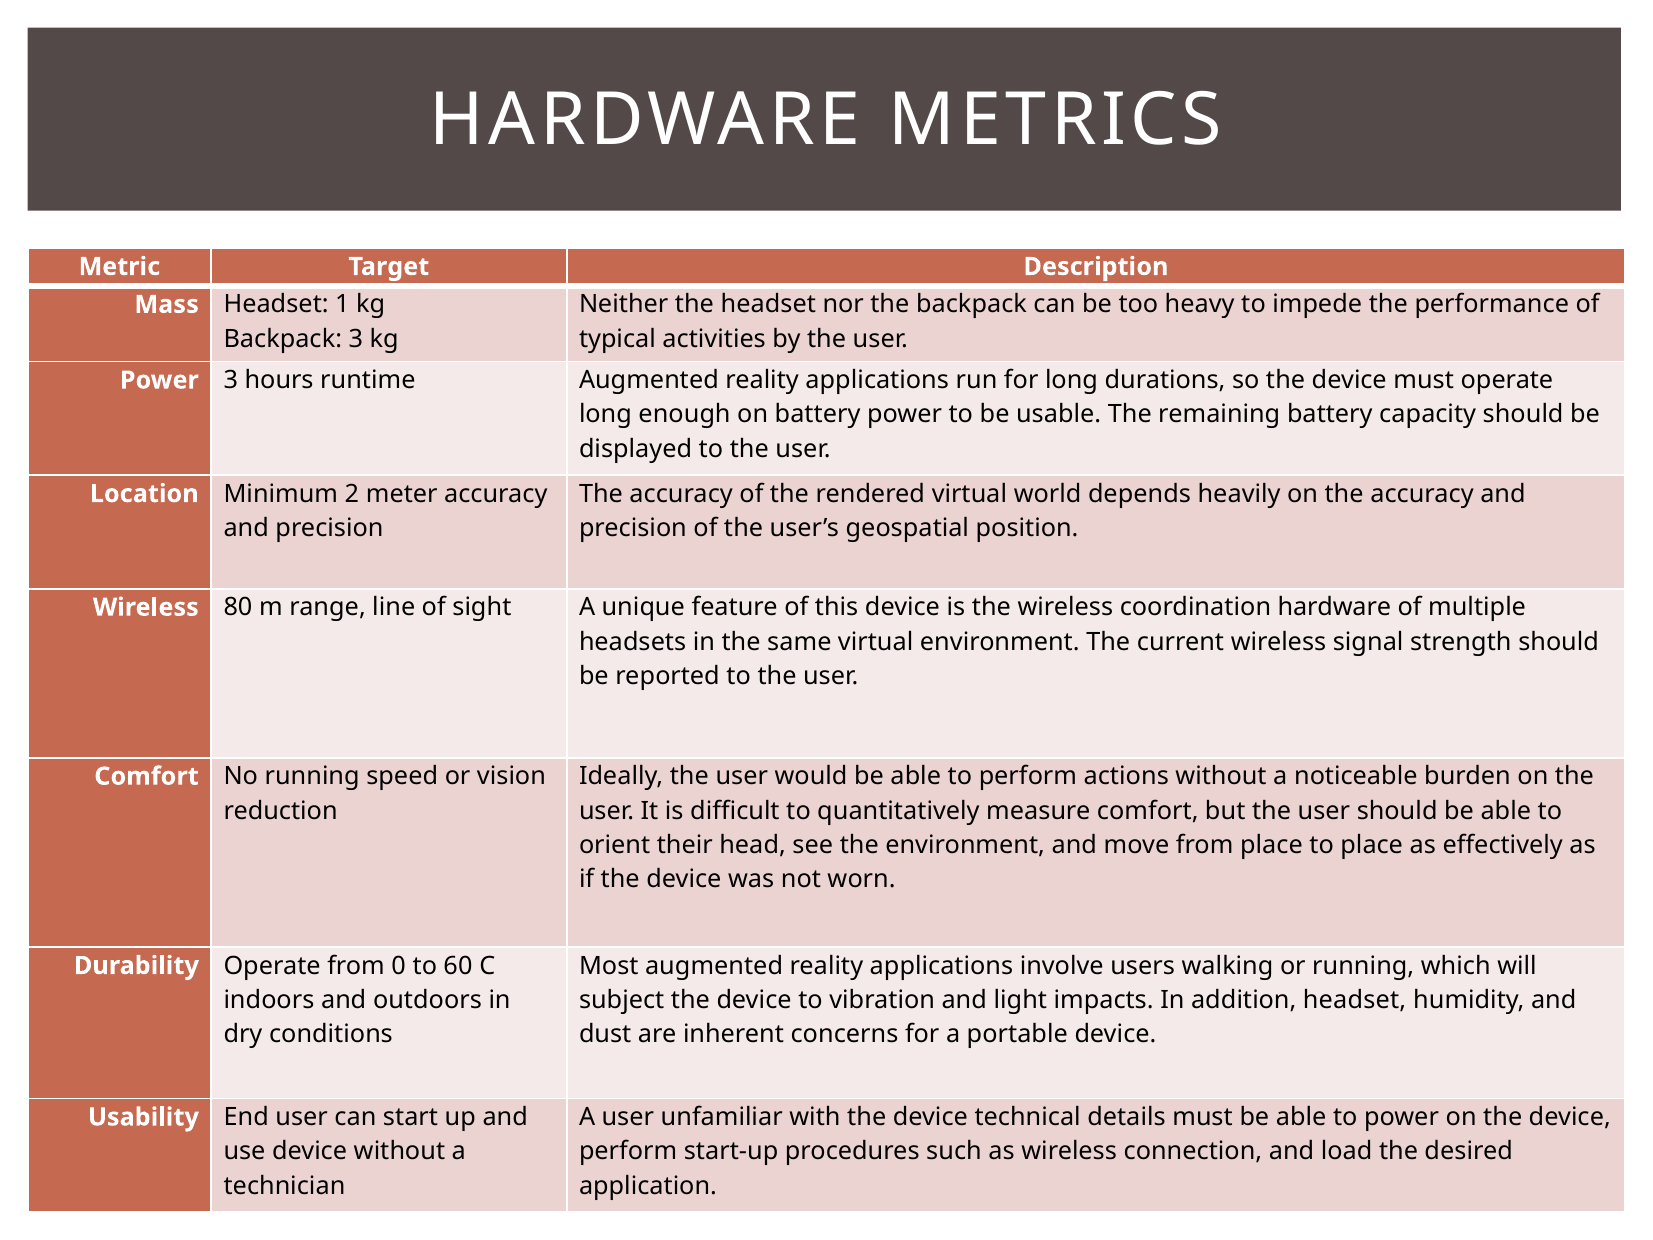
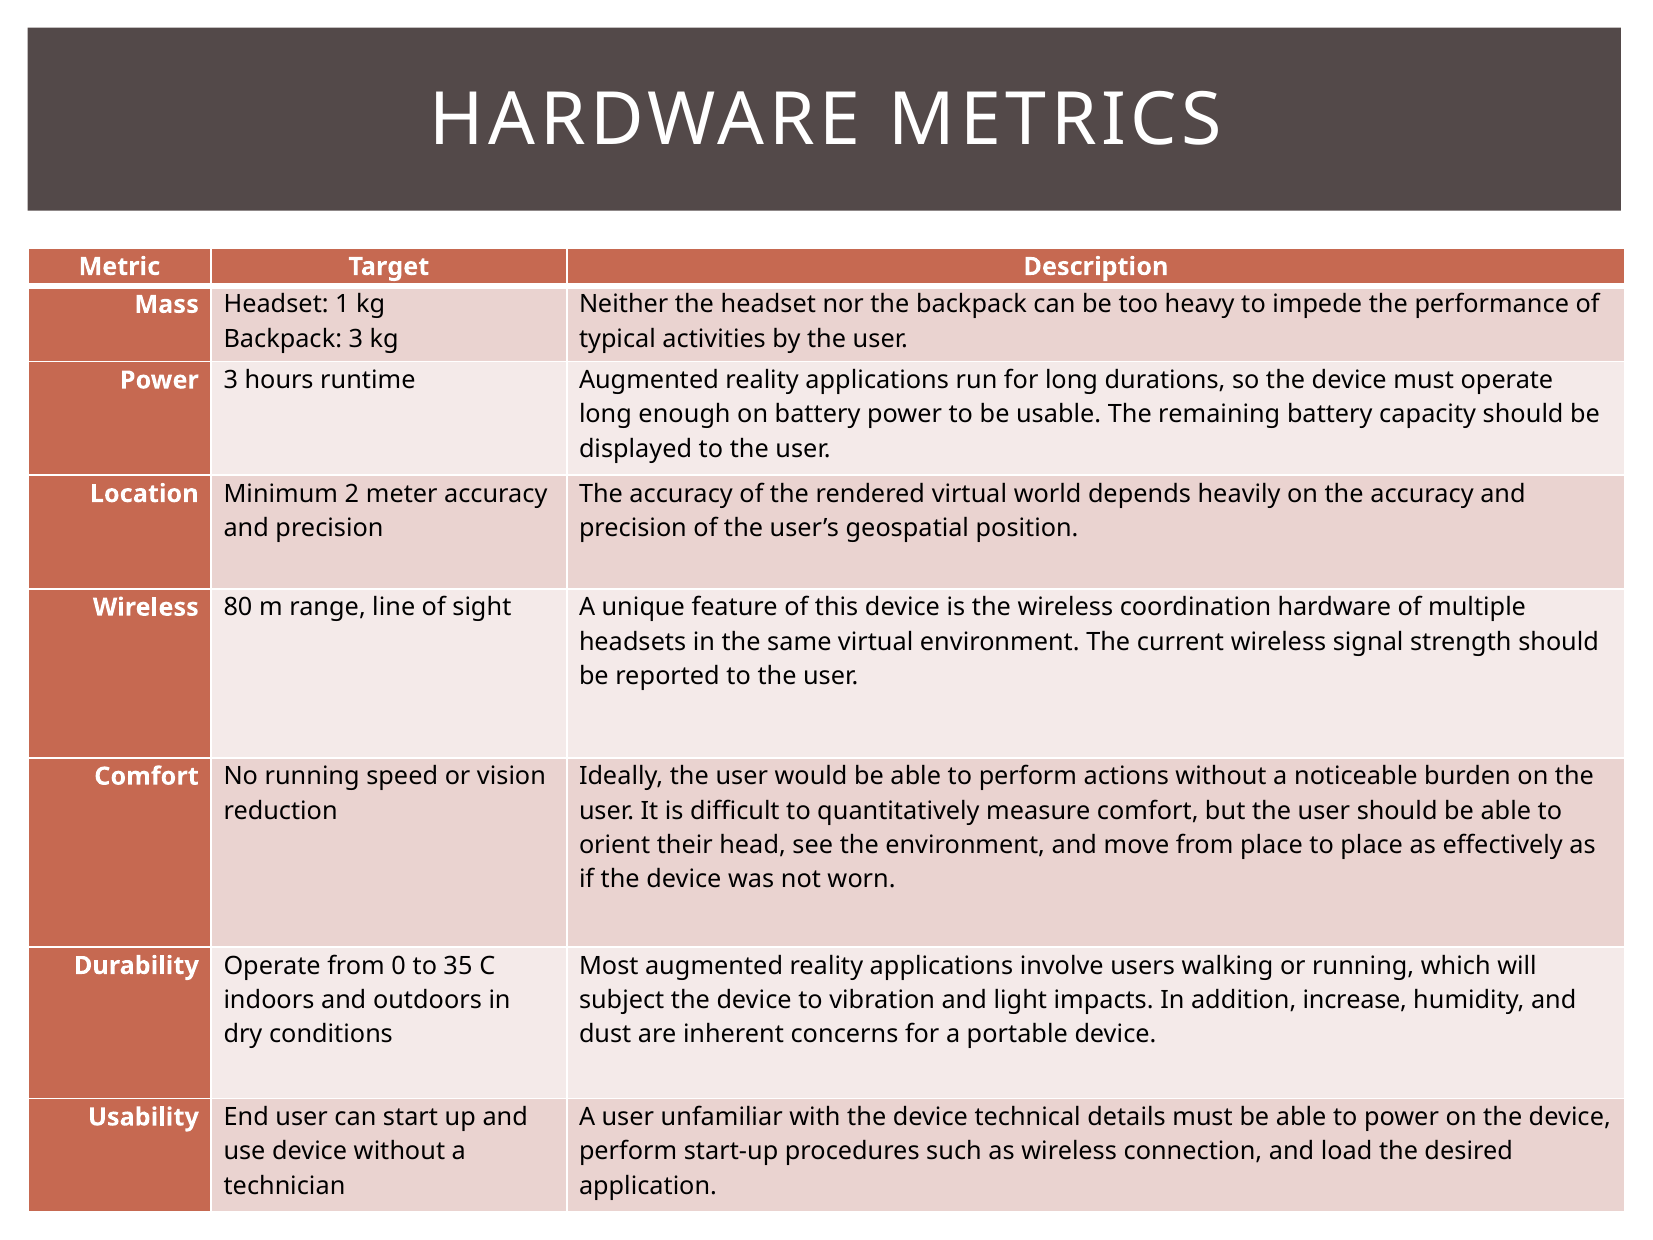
60: 60 -> 35
addition headset: headset -> increase
